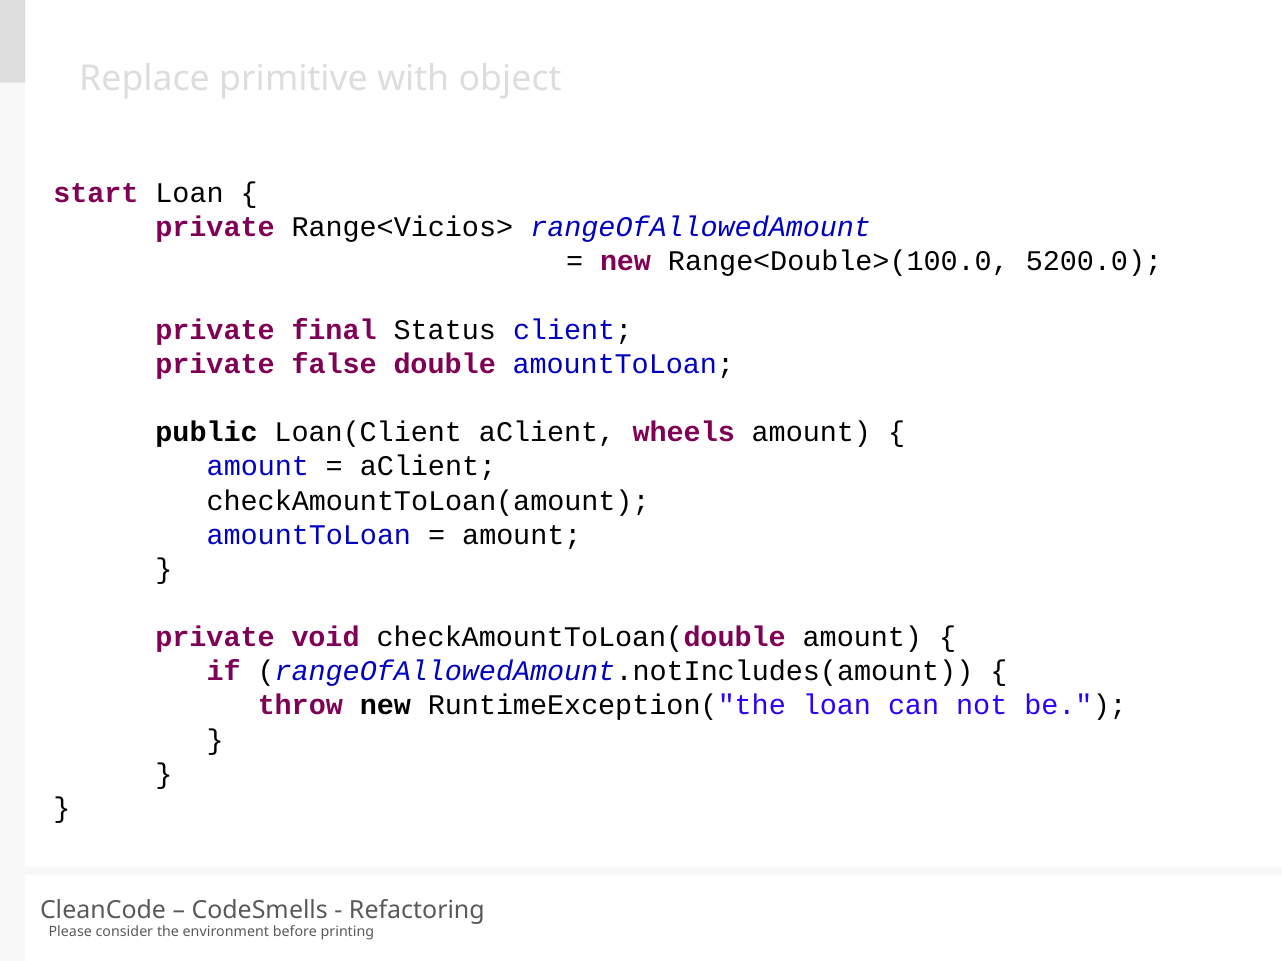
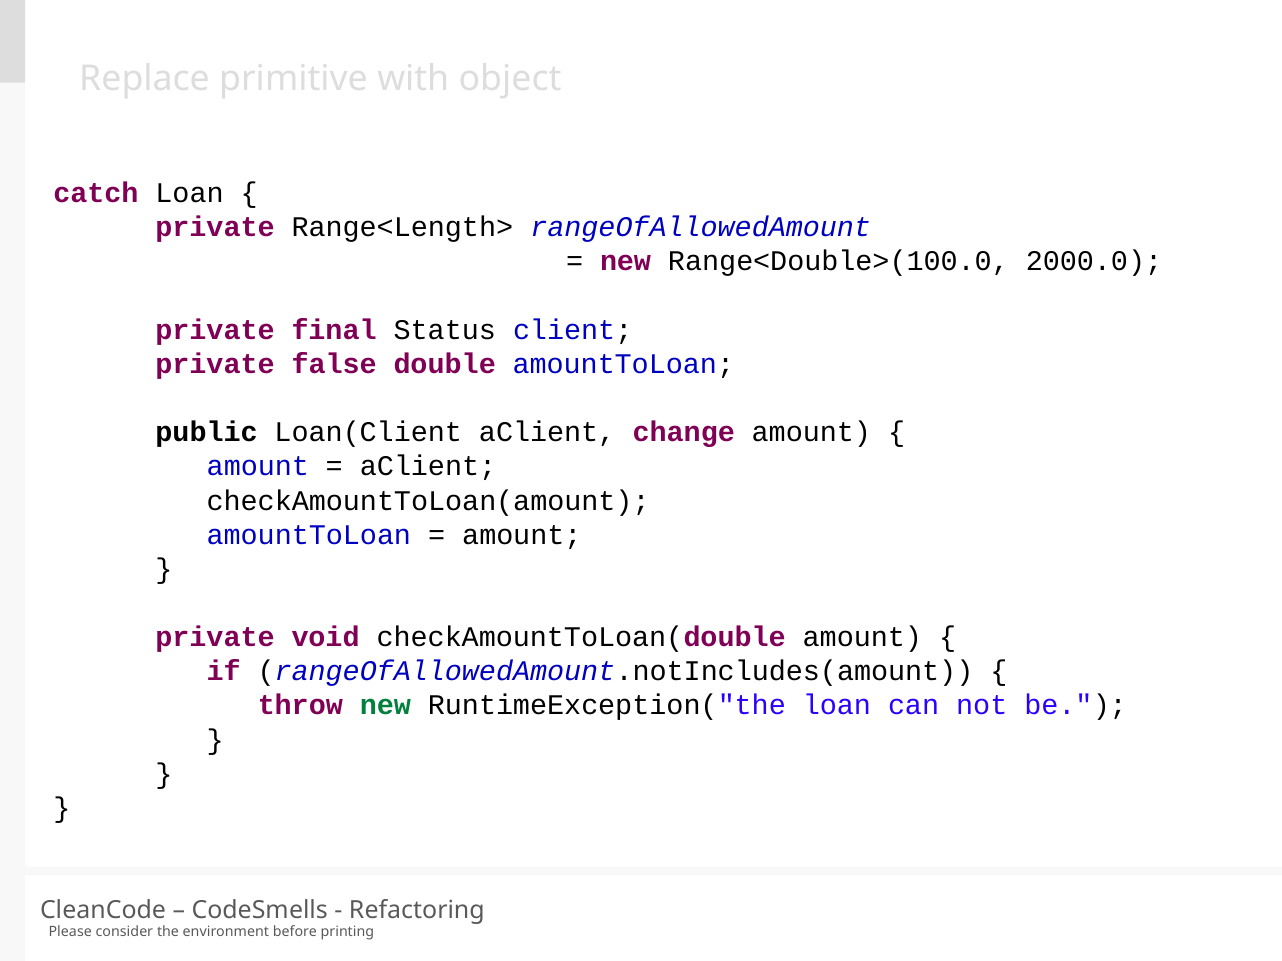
start: start -> catch
Range<Vicios>: Range<Vicios> -> Range<Length>
5200.0: 5200.0 -> 2000.0
wheels: wheels -> change
new at (385, 706) colour: black -> green
